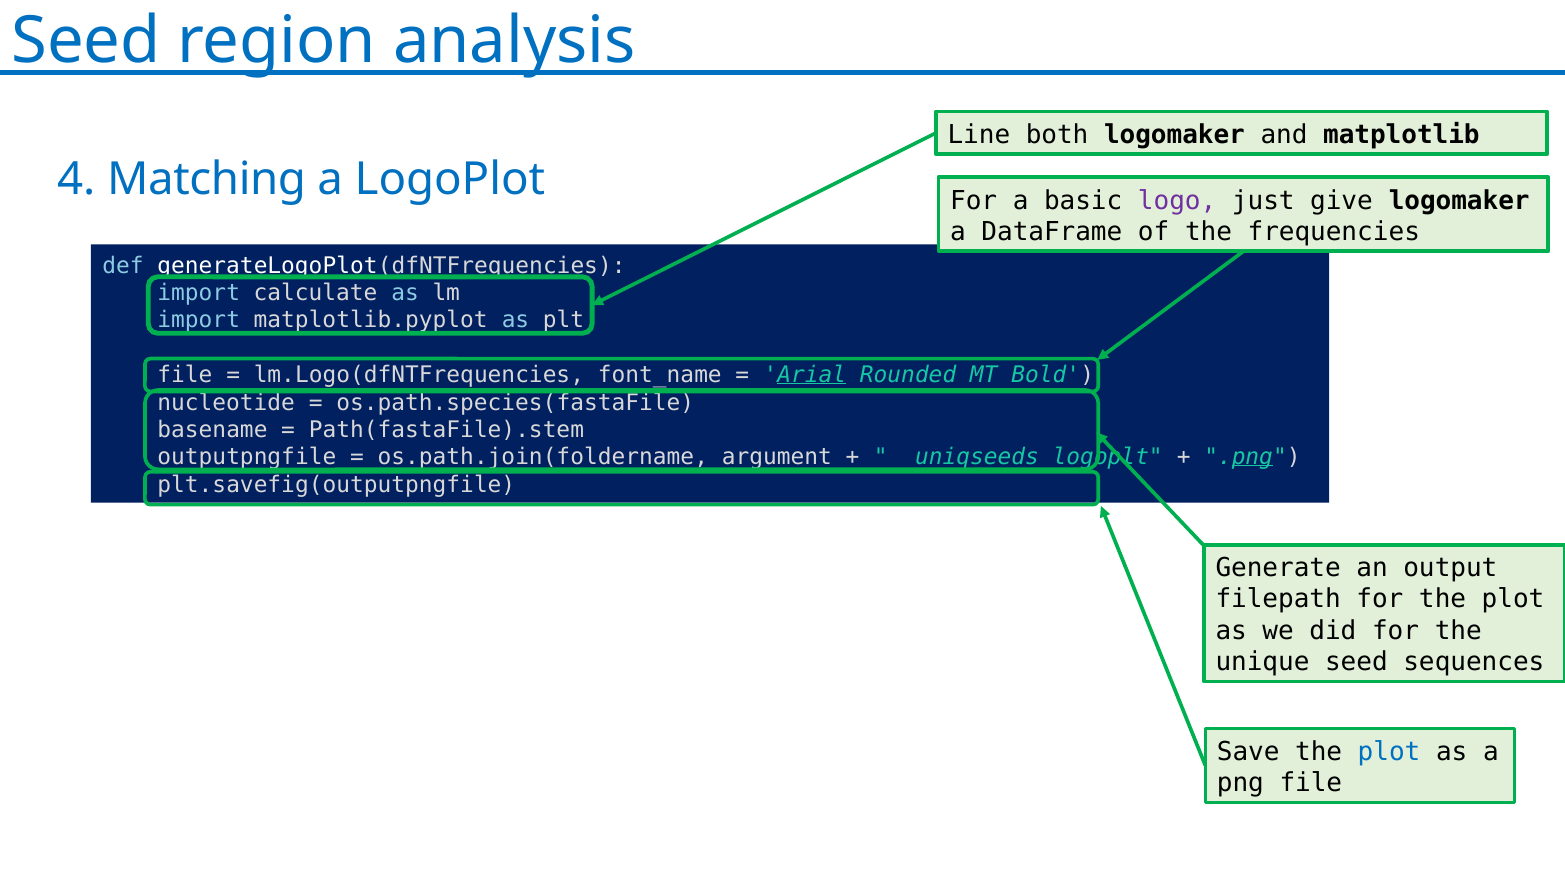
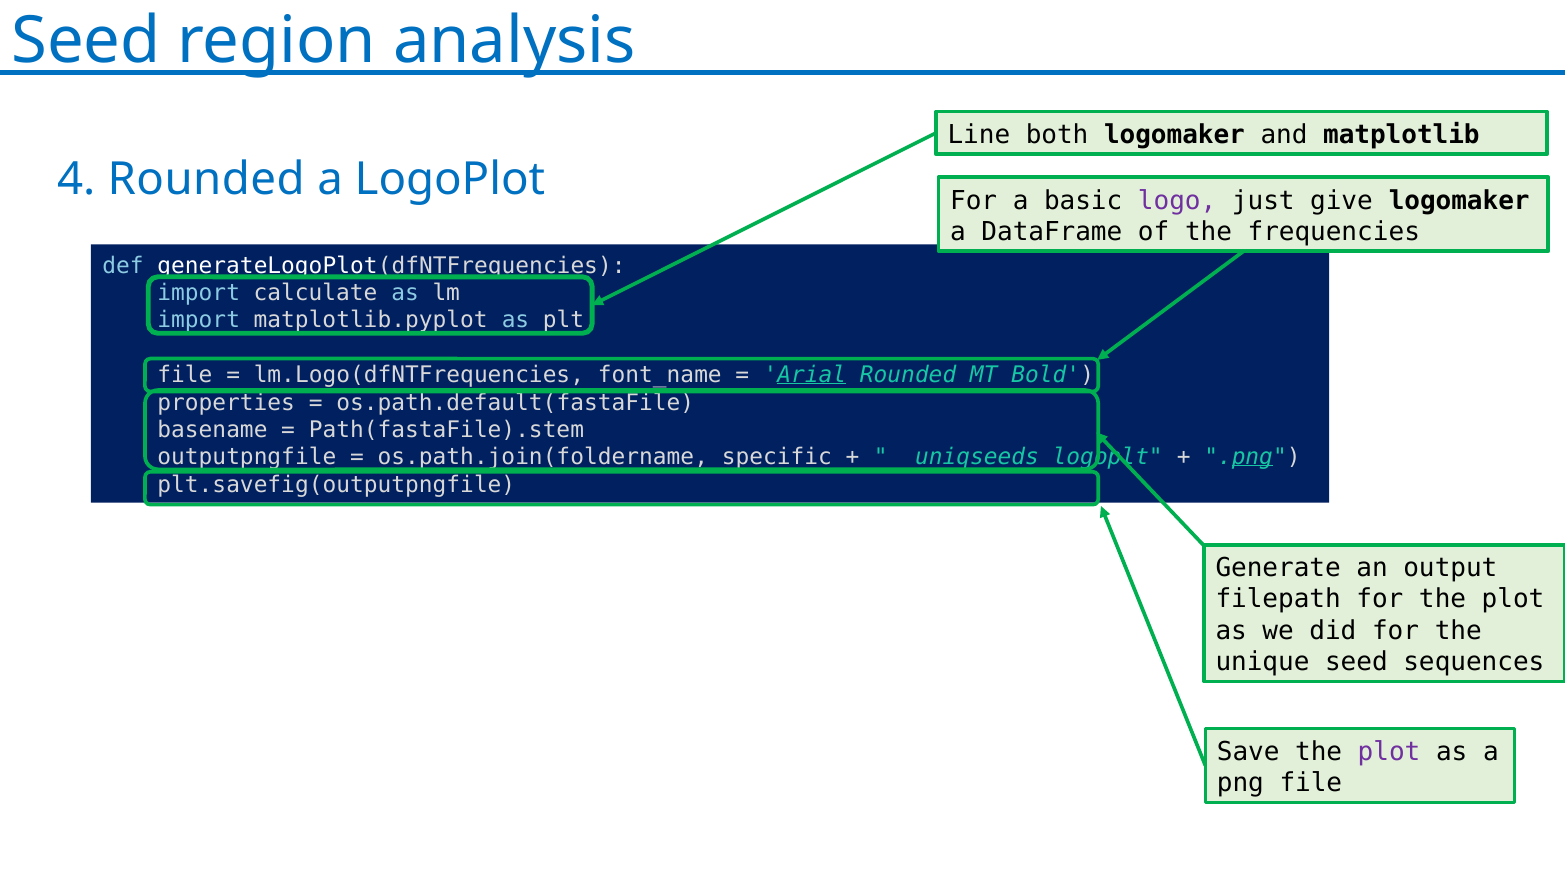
4 Matching: Matching -> Rounded
nucleotide: nucleotide -> properties
os.path.species(fastaFile: os.path.species(fastaFile -> os.path.default(fastaFile
argument: argument -> specific
plot at (1389, 752) colour: blue -> purple
